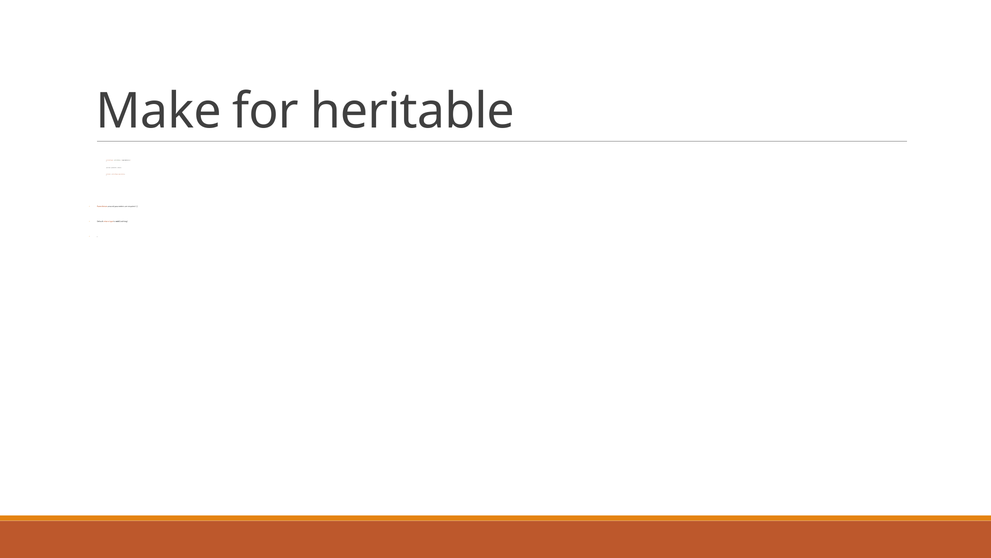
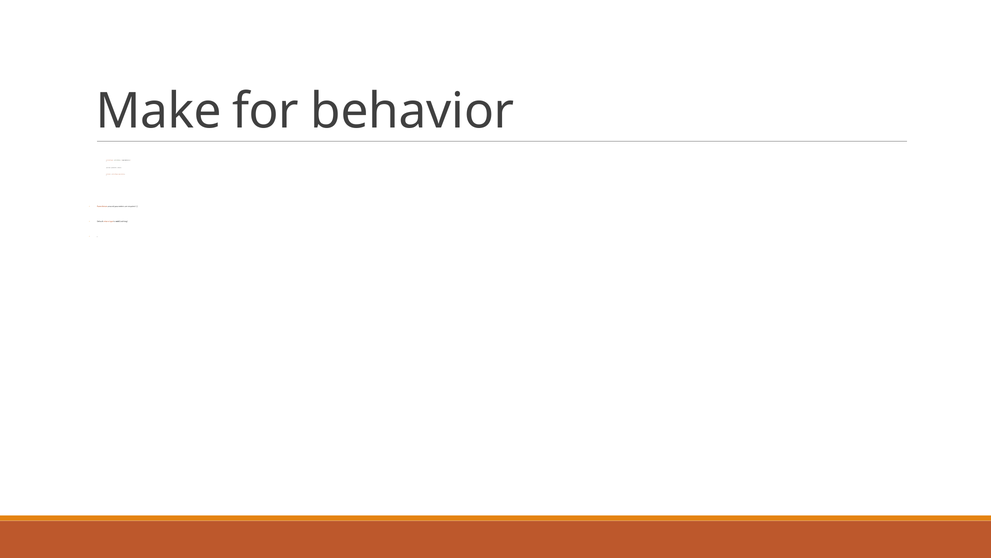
heritable: heritable -> behavior
